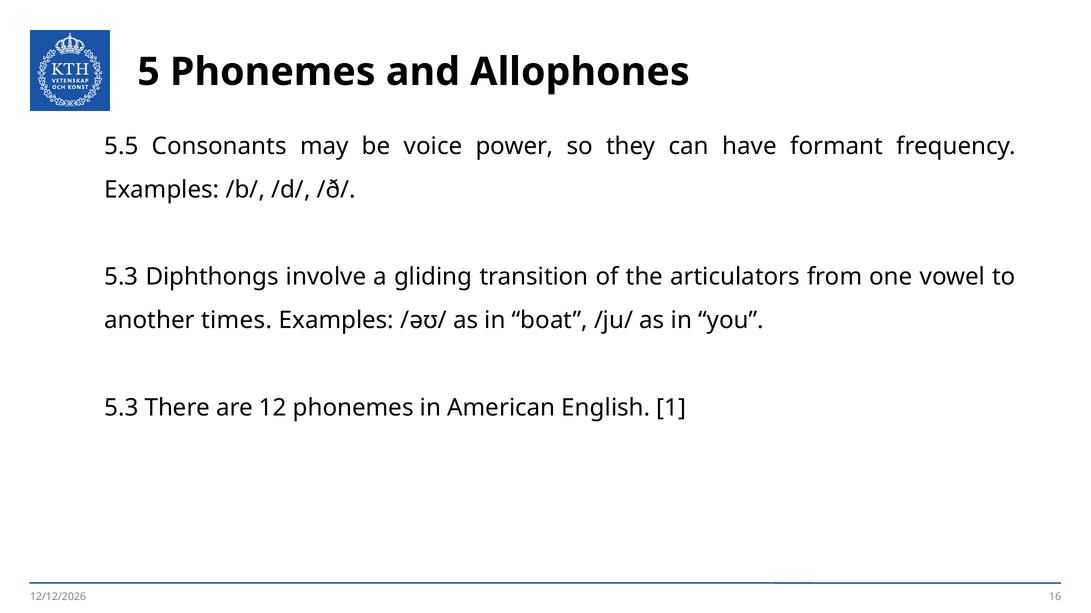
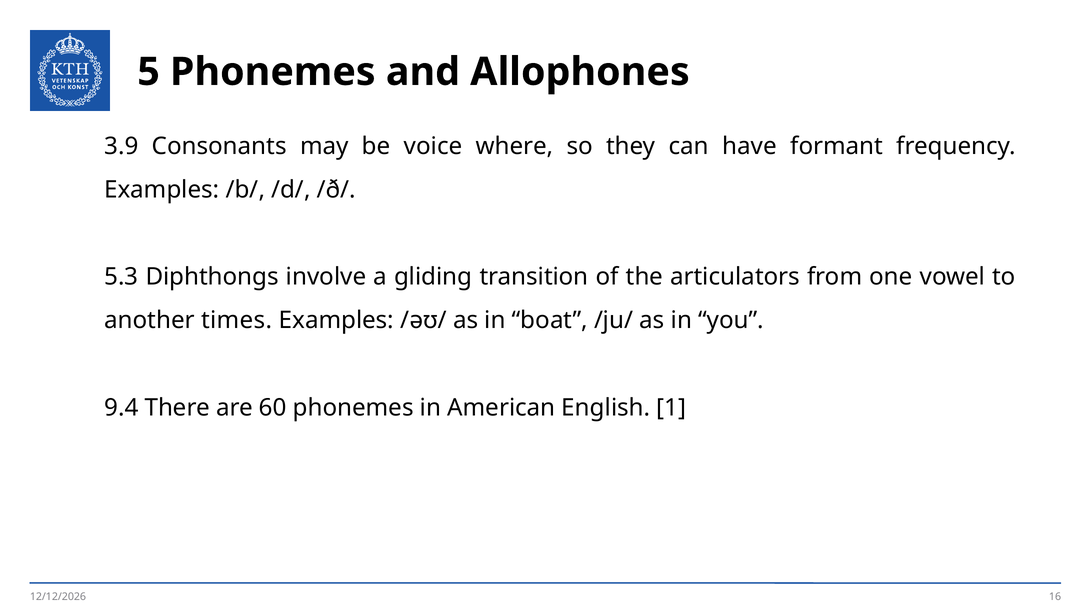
5.5: 5.5 -> 3.9
power: power -> where
5.3 at (121, 408): 5.3 -> 9.4
12: 12 -> 60
